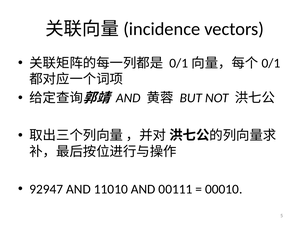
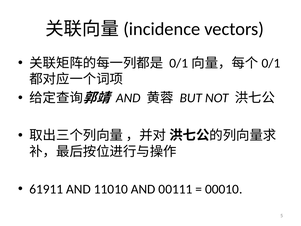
92947: 92947 -> 61911
